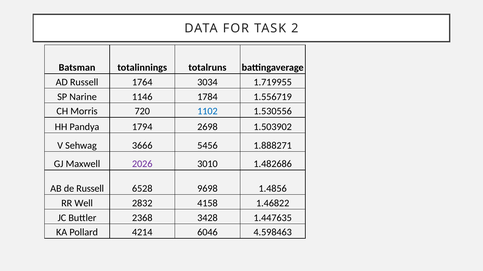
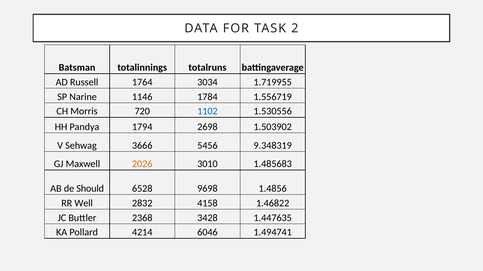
1.888271: 1.888271 -> 9.348319
2026 colour: purple -> orange
1.482686: 1.482686 -> 1.485683
de Russell: Russell -> Should
4.598463: 4.598463 -> 1.494741
